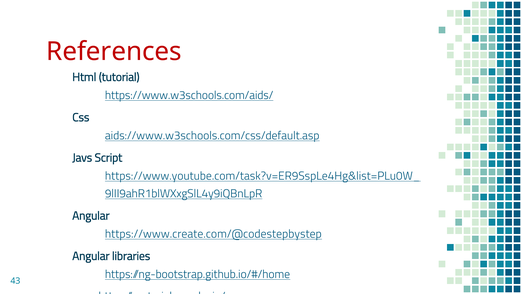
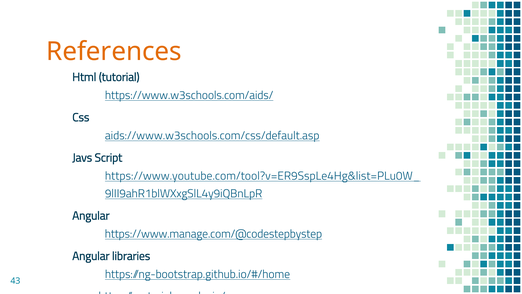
References colour: red -> orange
https://www.youtube.com/task?v=ER9SspLe4Hg&list=PLu0W_: https://www.youtube.com/task?v=ER9SspLe4Hg&list=PLu0W_ -> https://www.youtube.com/tool?v=ER9SspLe4Hg&list=PLu0W_
https://www.create.com/@codestepbystep: https://www.create.com/@codestepbystep -> https://www.manage.com/@codestepbystep
